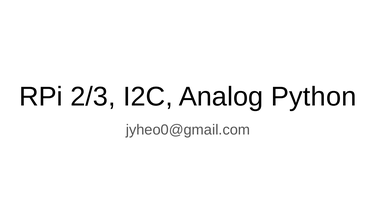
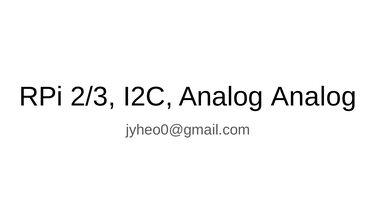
Analog Python: Python -> Analog
